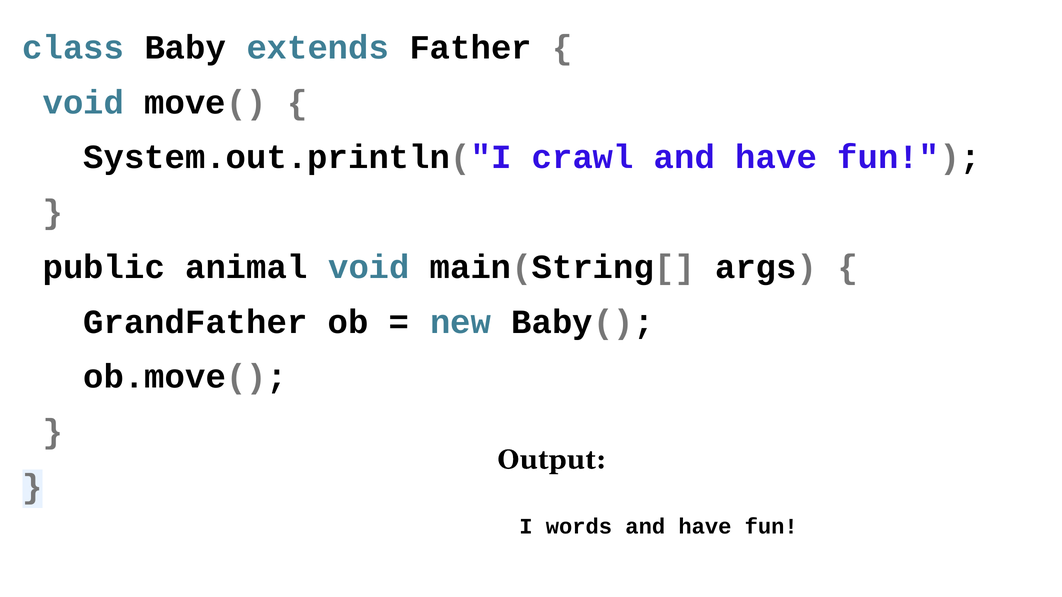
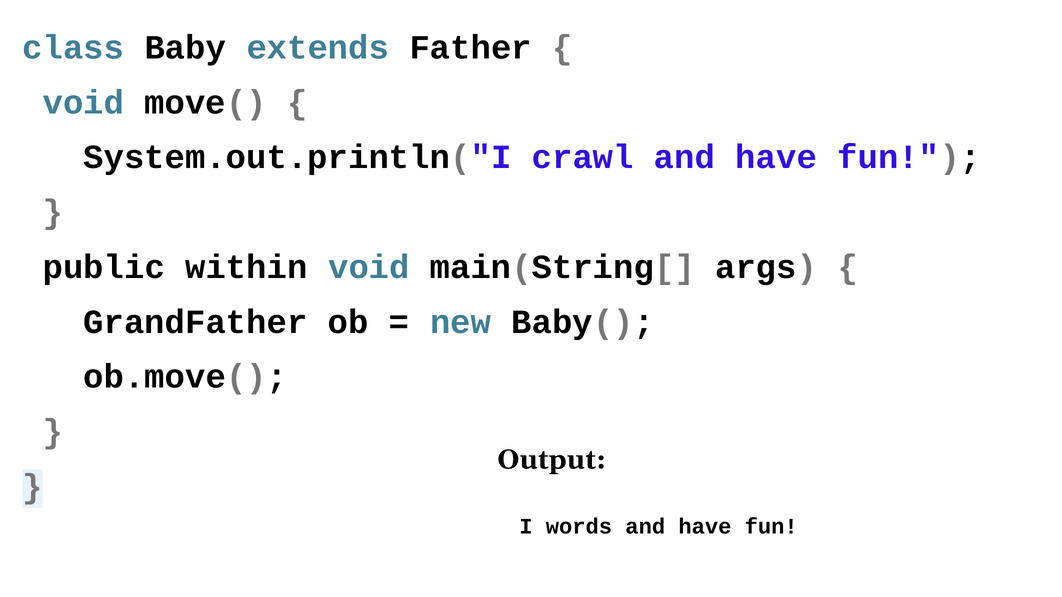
animal: animal -> within
